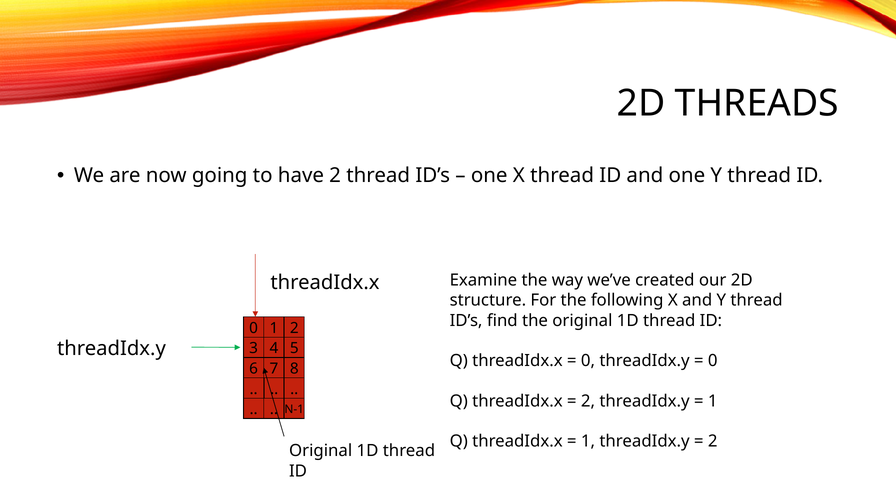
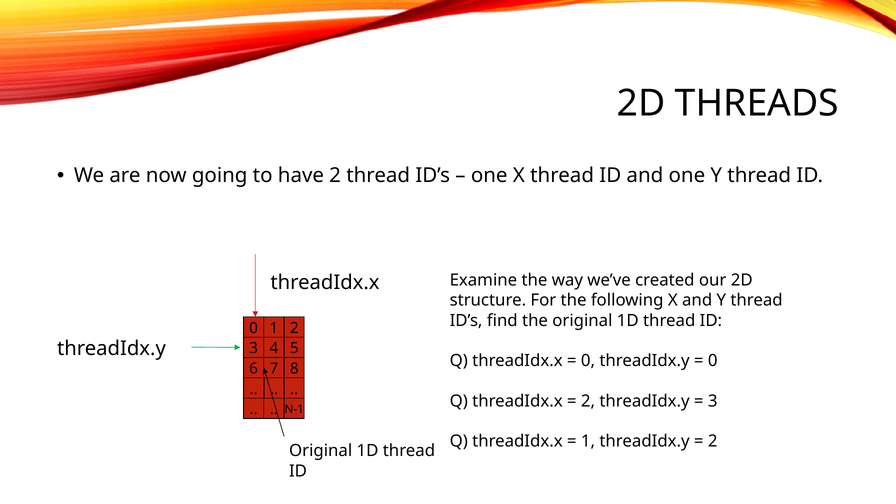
1 at (713, 401): 1 -> 3
